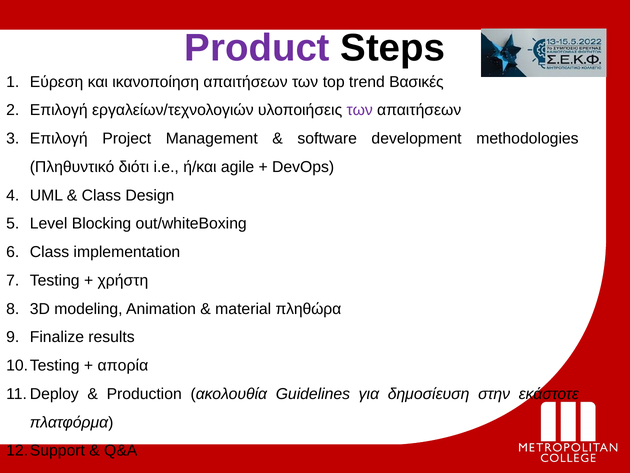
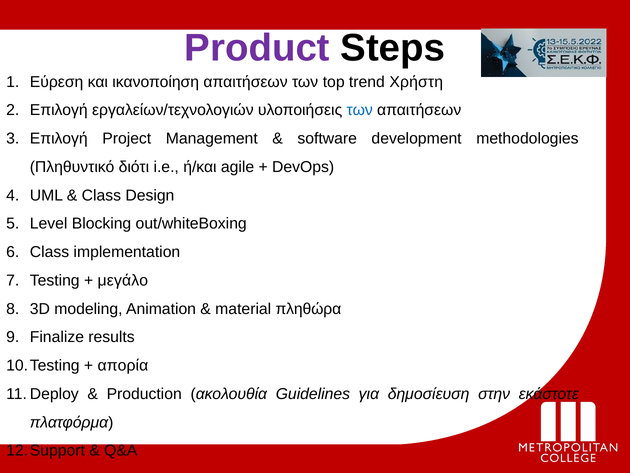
Βασικές: Βασικές -> Χρήστη
των at (360, 110) colour: purple -> blue
χρήστη: χρήστη -> μεγάλο
